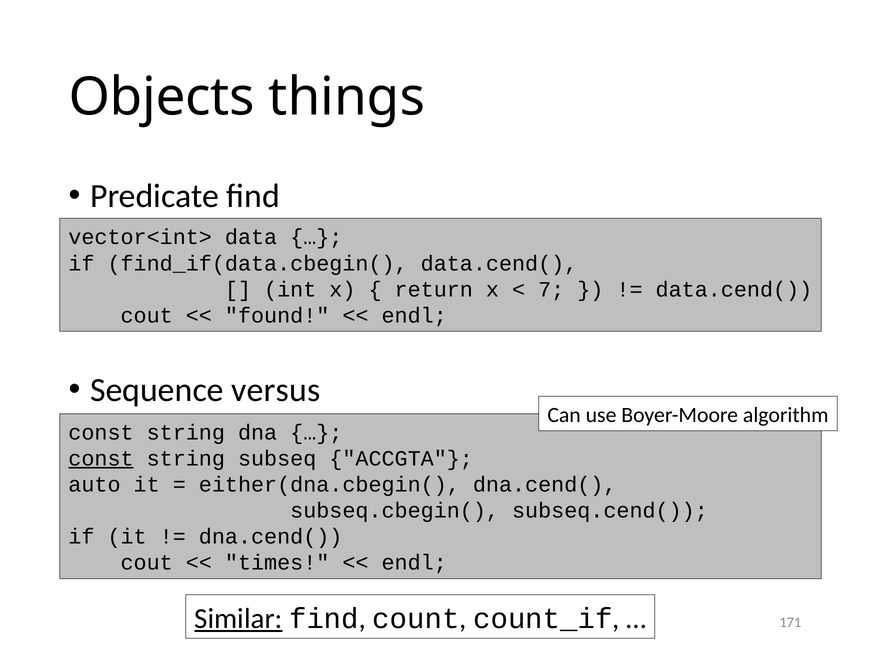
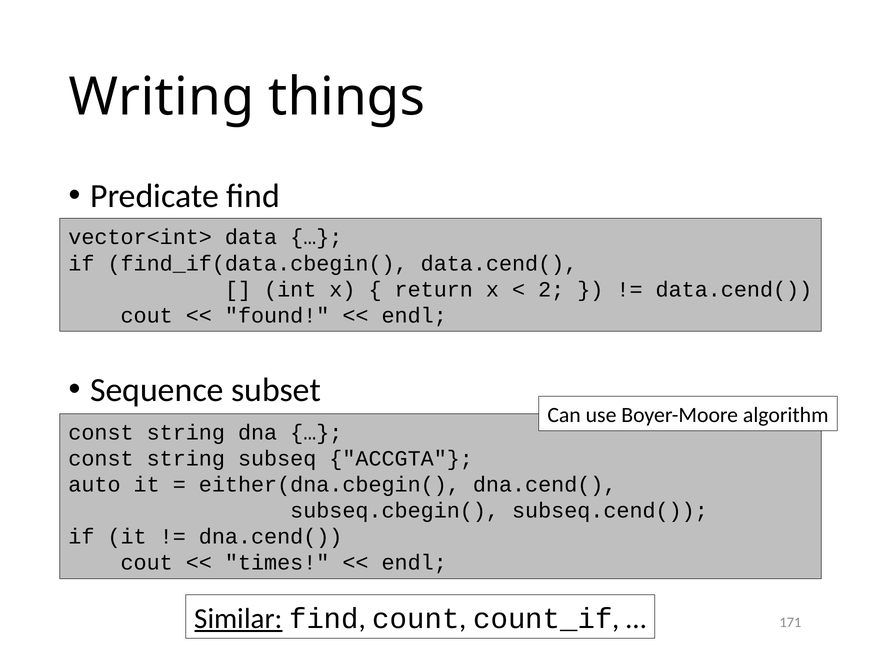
Objects: Objects -> Writing
7: 7 -> 2
versus: versus -> subset
const at (101, 459) underline: present -> none
